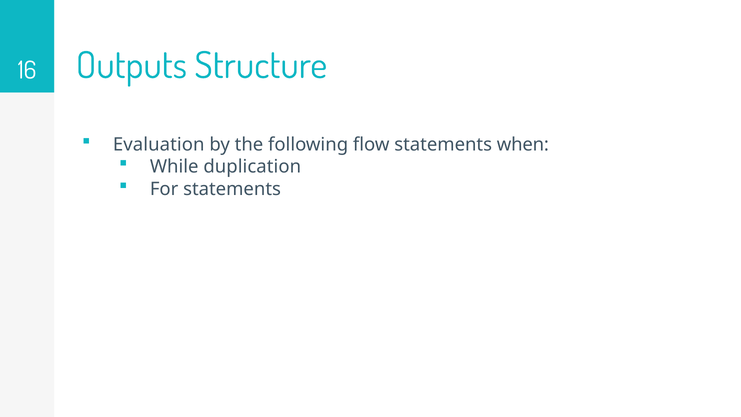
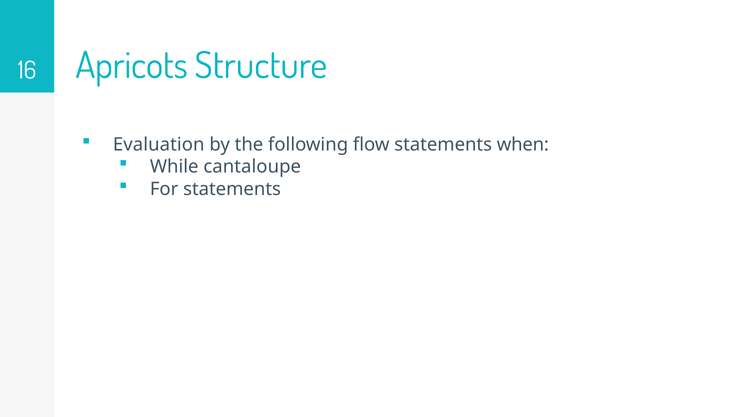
Outputs: Outputs -> Apricots
duplication: duplication -> cantaloupe
